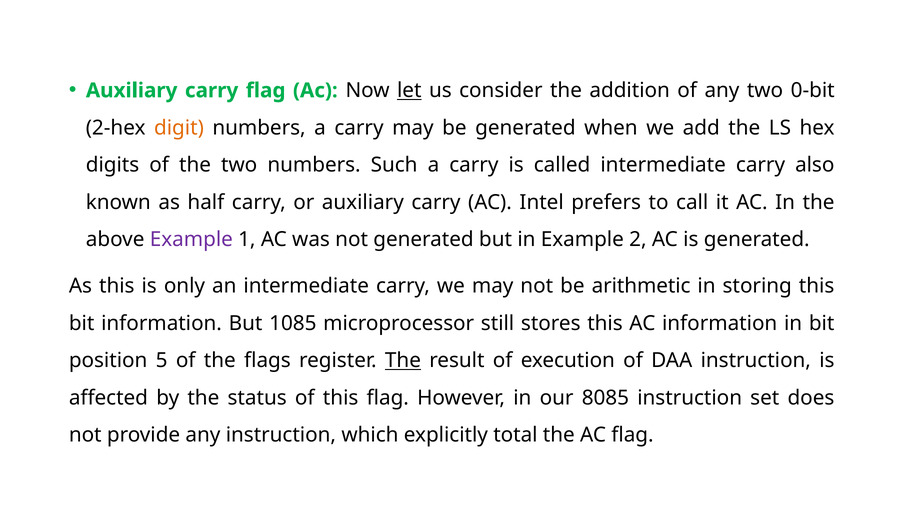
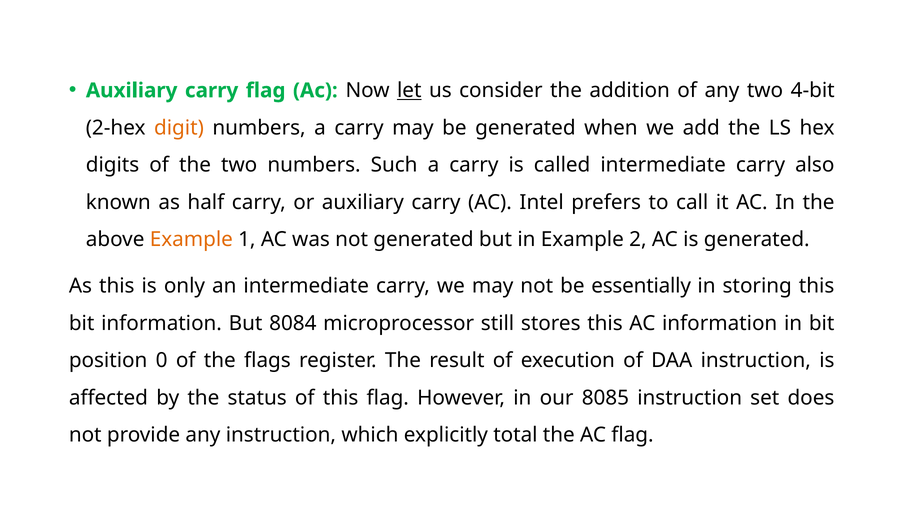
0-bit: 0-bit -> 4-bit
Example at (191, 240) colour: purple -> orange
arithmetic: arithmetic -> essentially
1085: 1085 -> 8084
5: 5 -> 0
The at (403, 361) underline: present -> none
